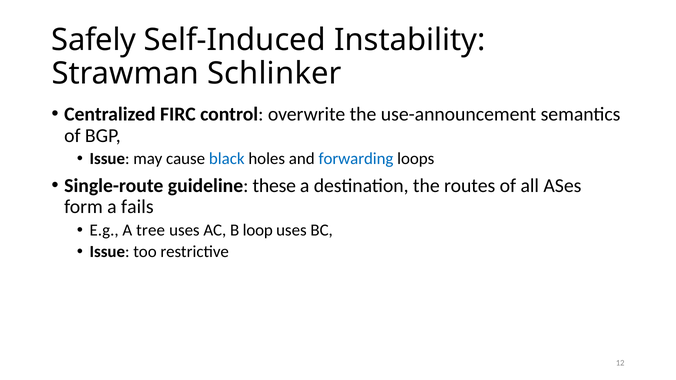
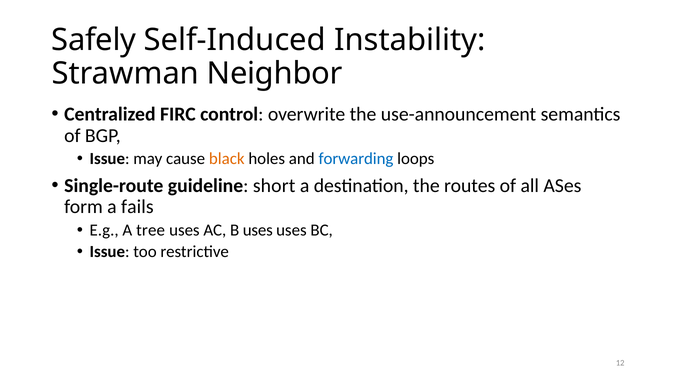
Schlinker: Schlinker -> Neighbor
black colour: blue -> orange
these: these -> short
B loop: loop -> uses
